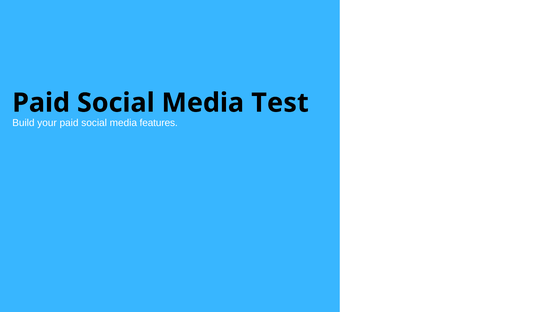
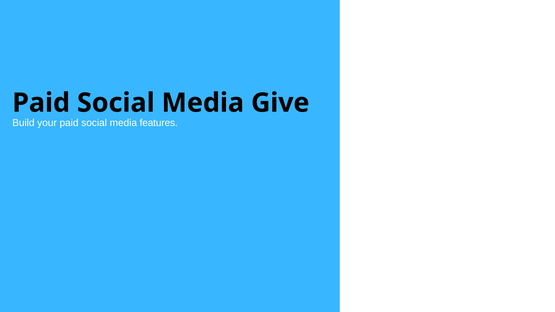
Test: Test -> Give
